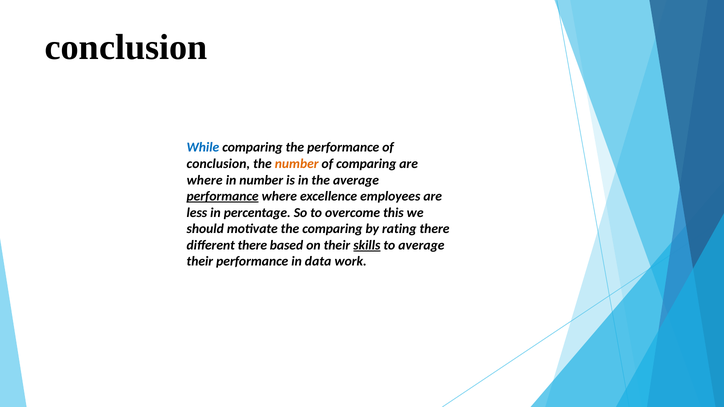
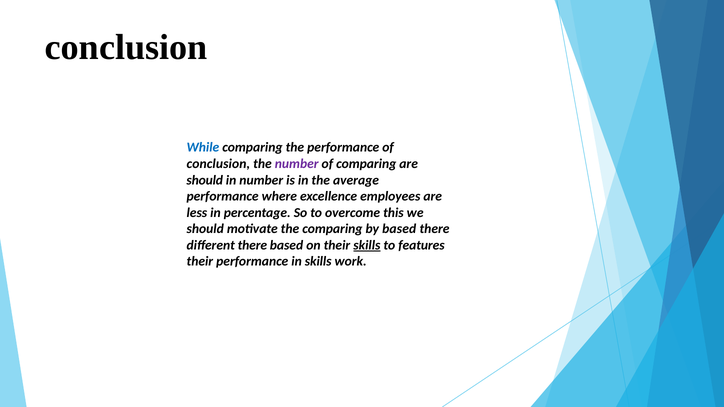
number at (297, 164) colour: orange -> purple
where at (205, 180): where -> should
performance at (223, 196) underline: present -> none
by rating: rating -> based
to average: average -> features
in data: data -> skills
